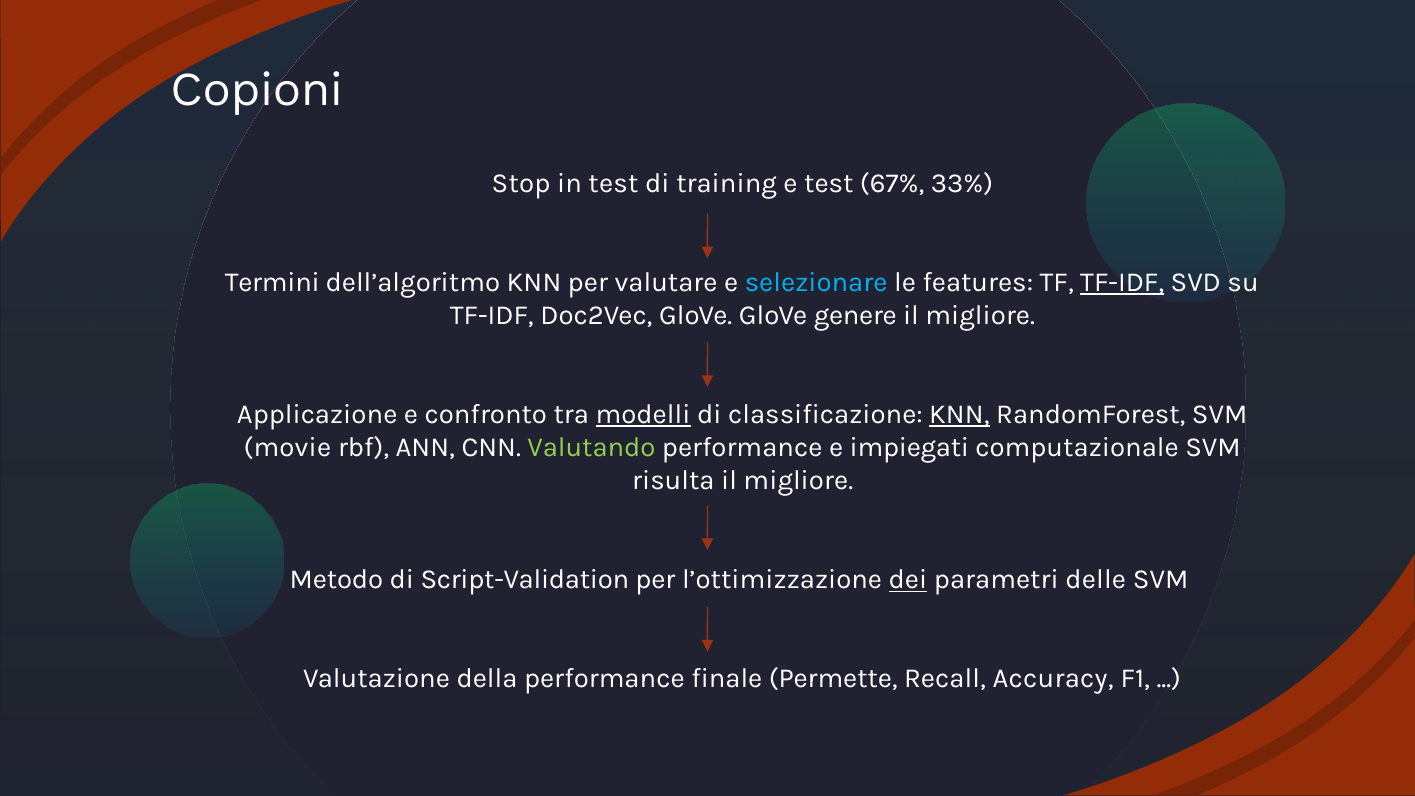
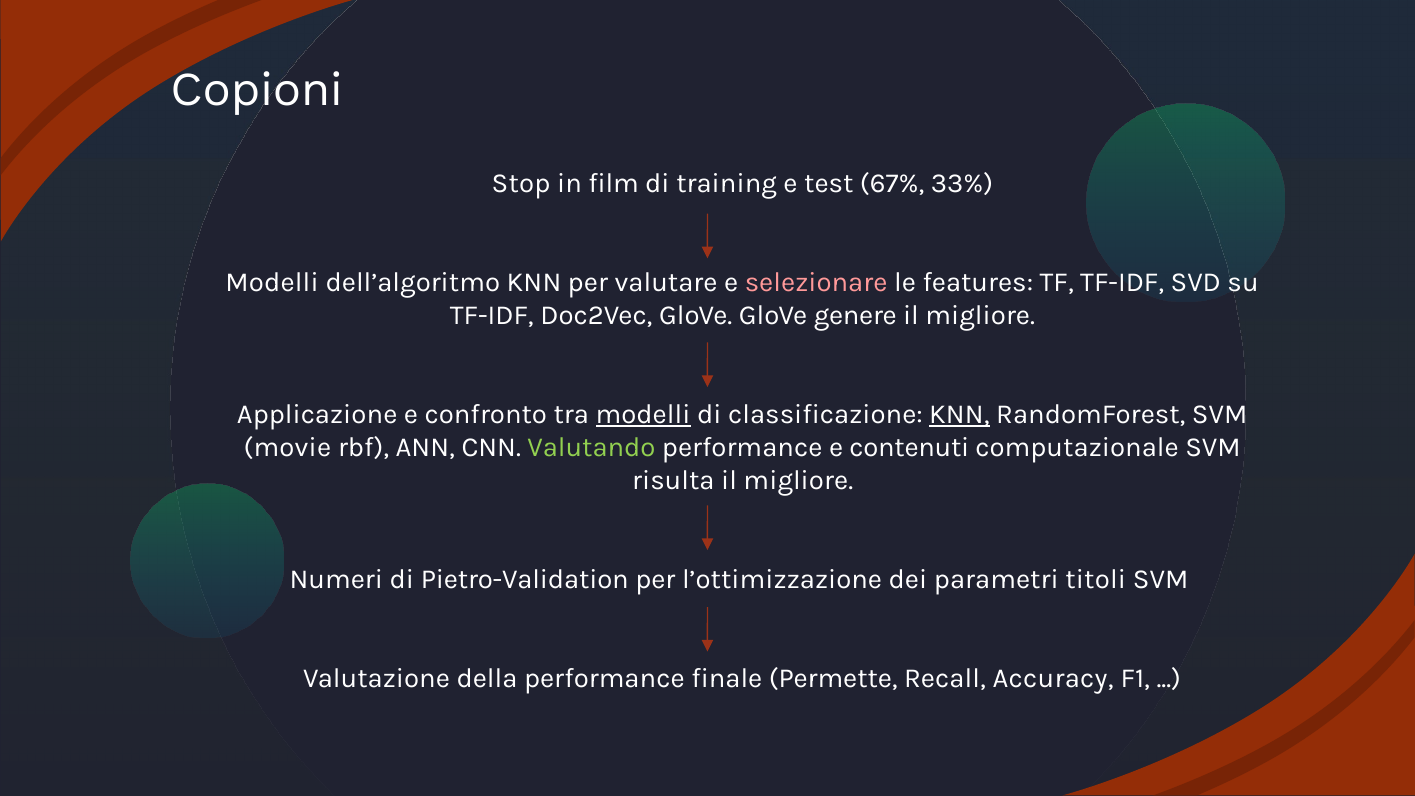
in test: test -> film
Termini at (272, 282): Termini -> Modelli
selezionare colour: light blue -> pink
TF-IDF at (1122, 282) underline: present -> none
impiegati: impiegati -> contenuti
Metodo: Metodo -> Numeri
Script-Validation: Script-Validation -> Pietro-Validation
dei underline: present -> none
delle: delle -> titoli
